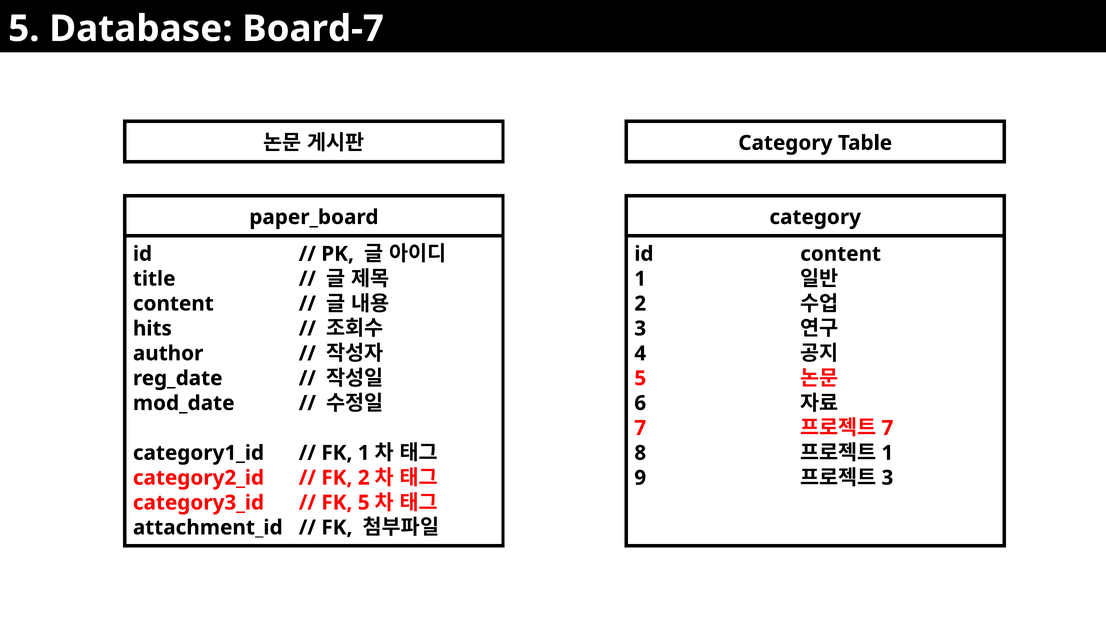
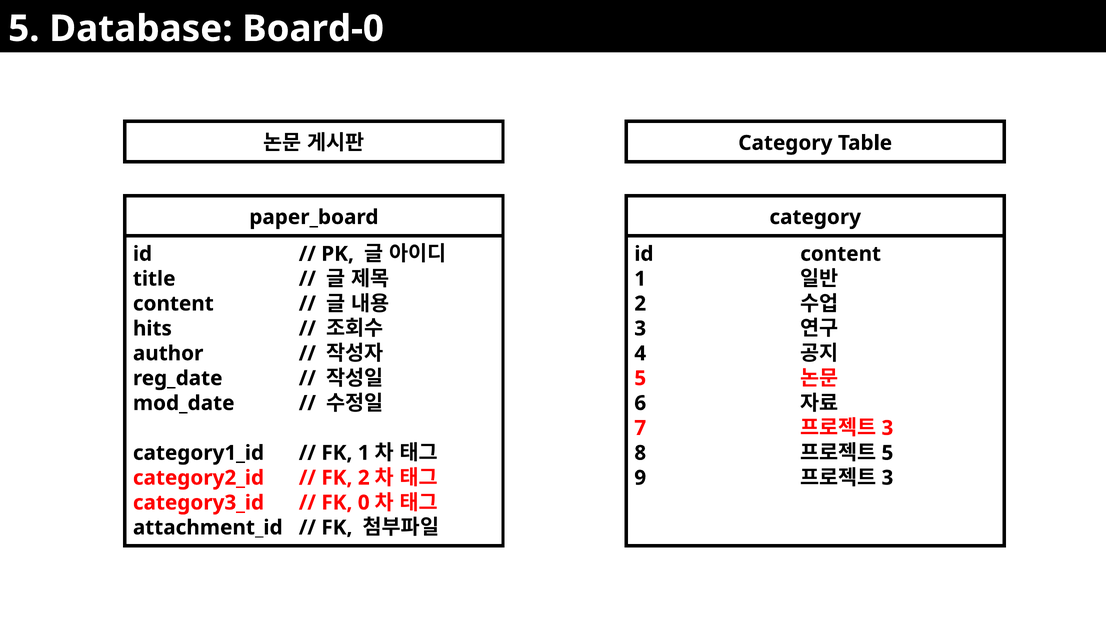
Board-7: Board-7 -> Board-0
7 at (887, 428): 7 -> 3
1 at (887, 453): 1 -> 5
FK 5: 5 -> 0
